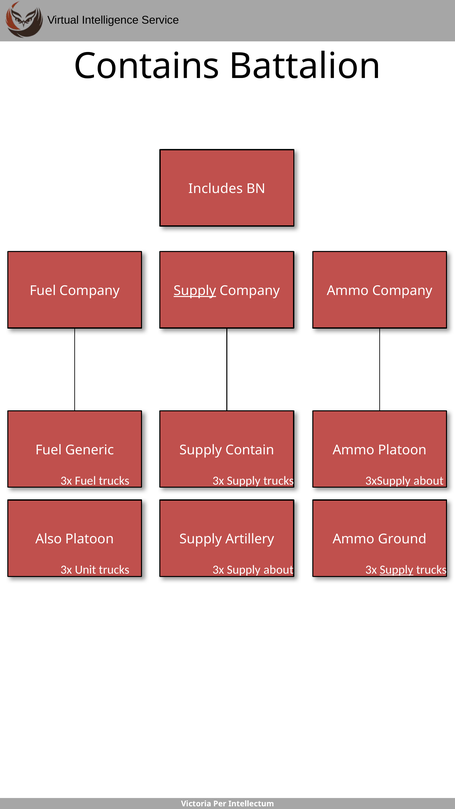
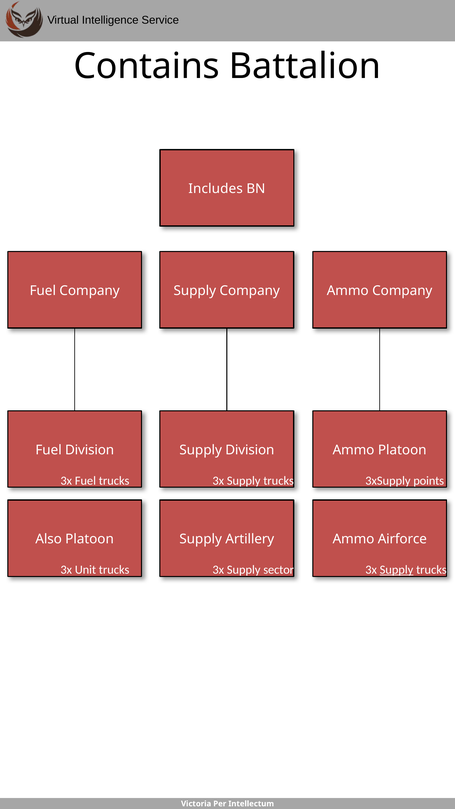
Supply at (195, 291) underline: present -> none
Fuel Generic: Generic -> Division
Supply Contain: Contain -> Division
3xSupply about: about -> points
Ground: Ground -> Airforce
Supply about: about -> sector
